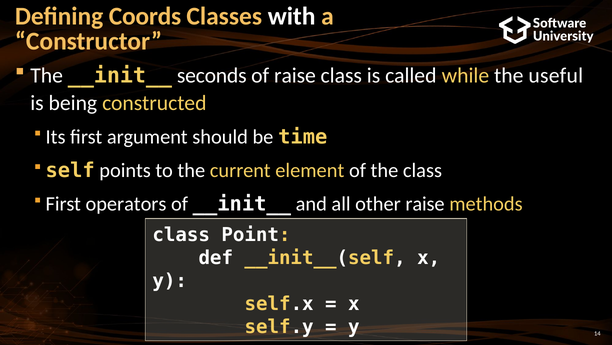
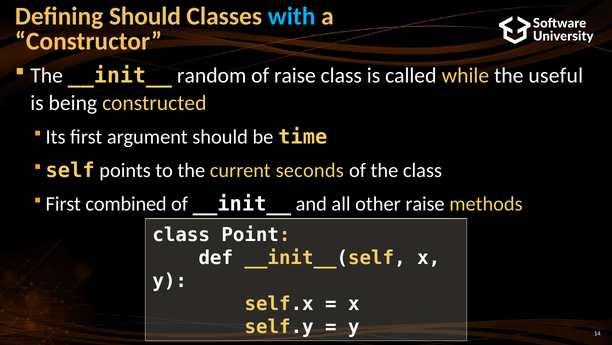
Defining Coords: Coords -> Should
with colour: white -> light blue
seconds: seconds -> random
element: element -> seconds
operators: operators -> combined
